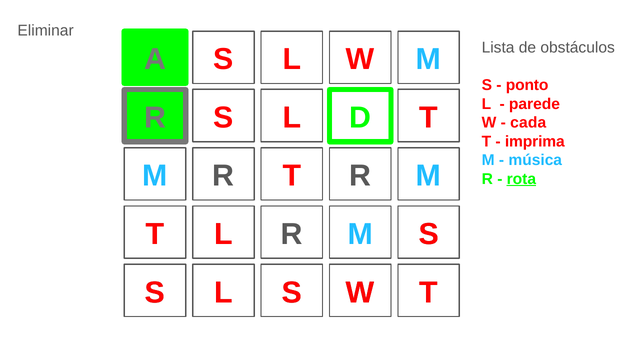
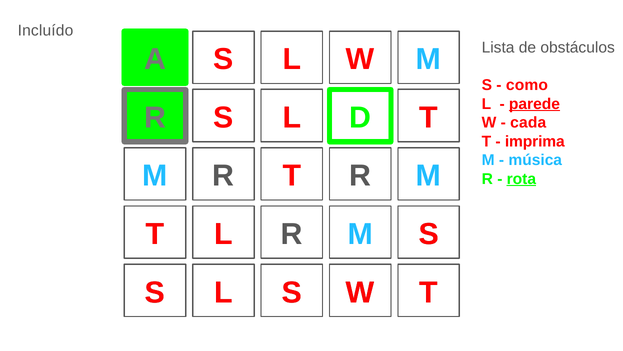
Eliminar: Eliminar -> Incluído
ponto: ponto -> como
parede underline: none -> present
